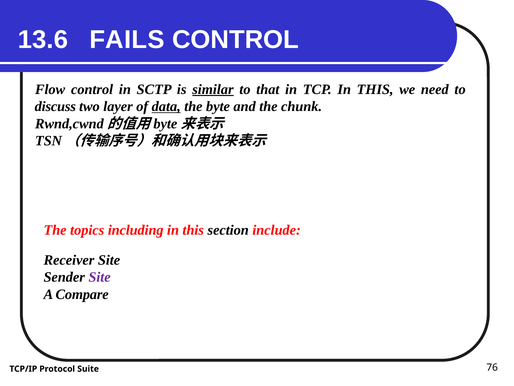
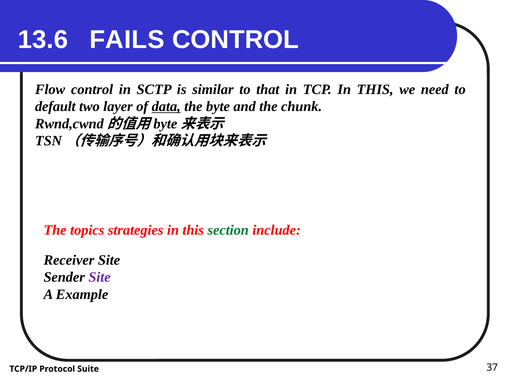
similar underline: present -> none
discuss: discuss -> default
including: including -> strategies
section colour: black -> green
Compare: Compare -> Example
76: 76 -> 37
